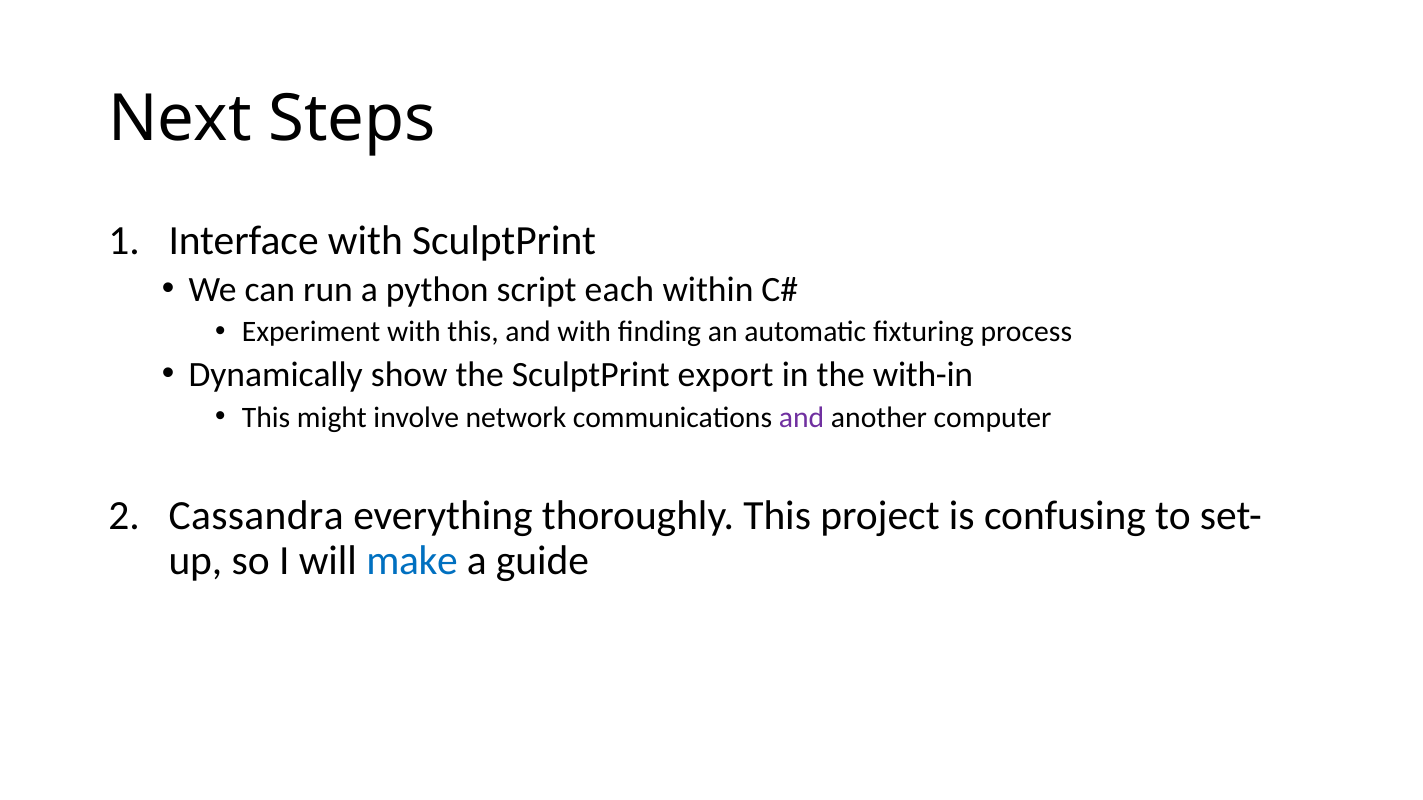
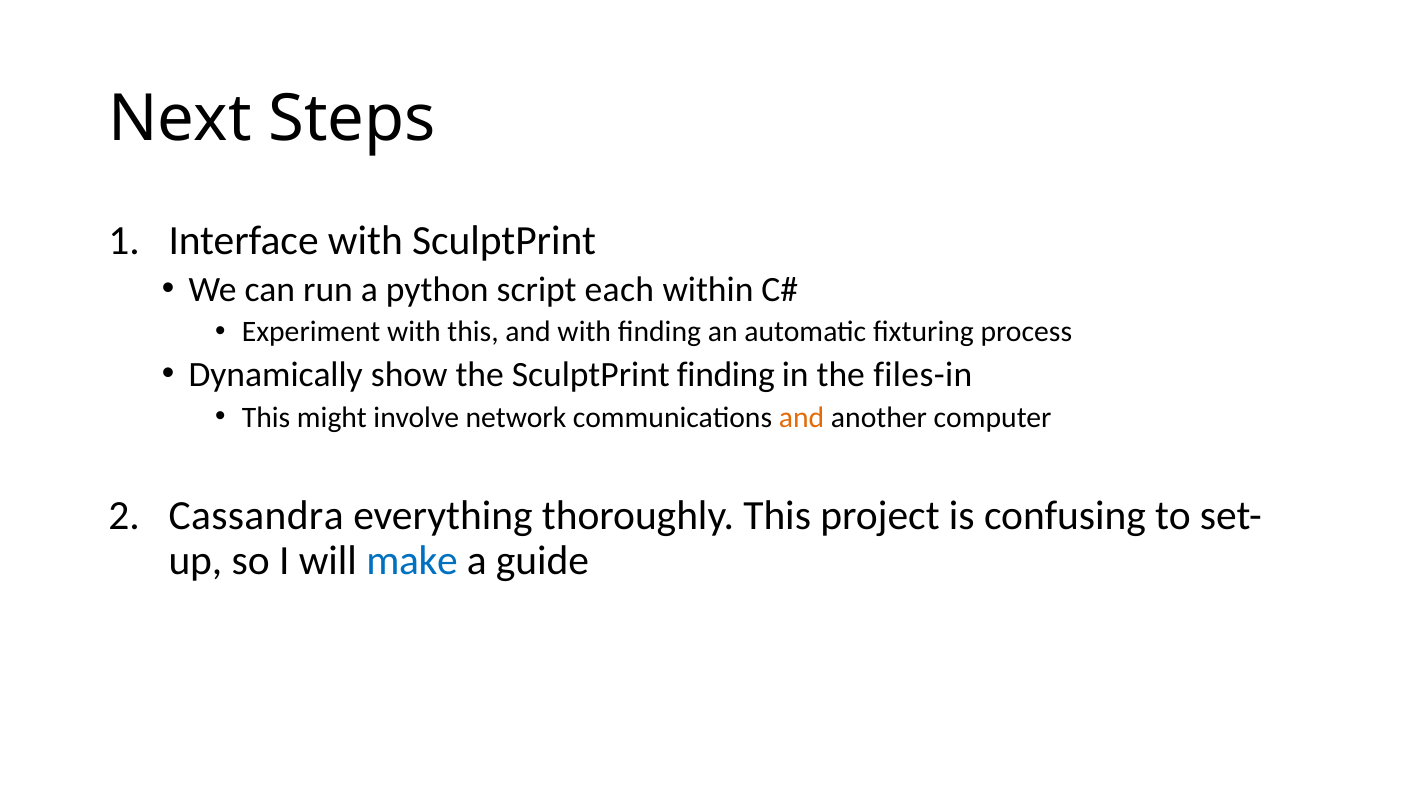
SculptPrint export: export -> finding
with-in: with-in -> files-in
and at (802, 417) colour: purple -> orange
